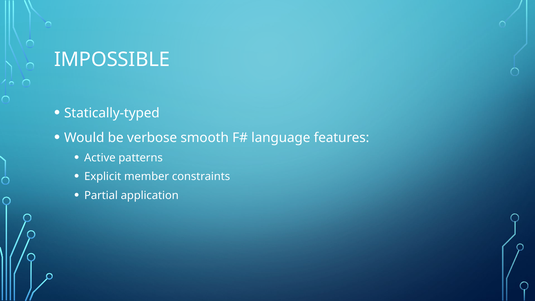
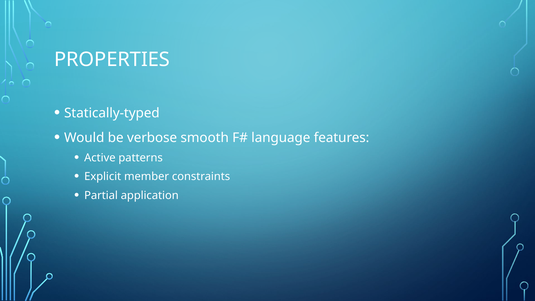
IMPOSSIBLE: IMPOSSIBLE -> PROPERTIES
